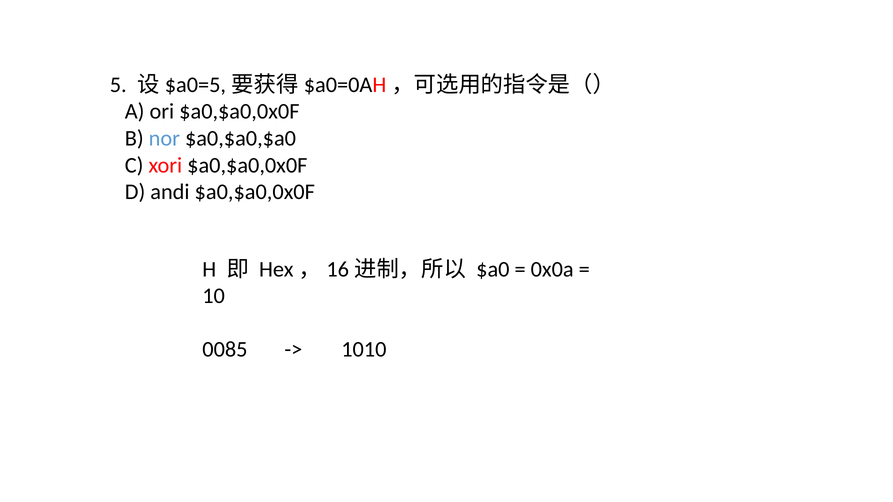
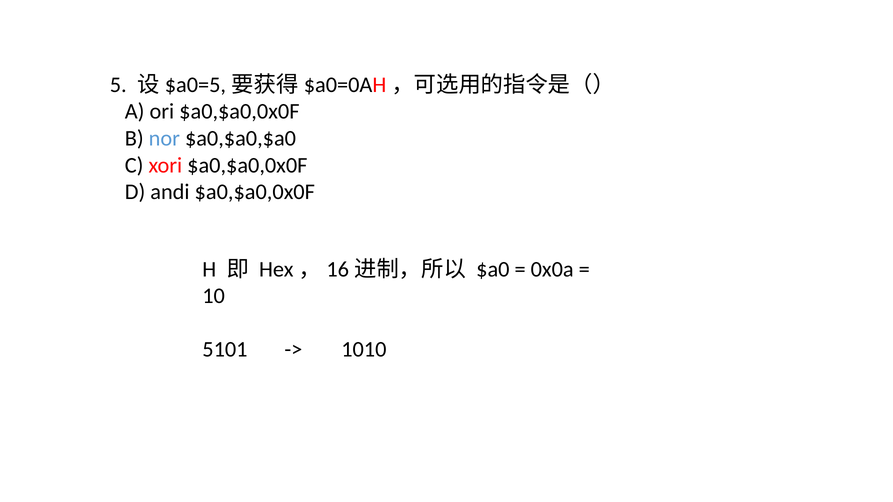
0085: 0085 -> 5101
